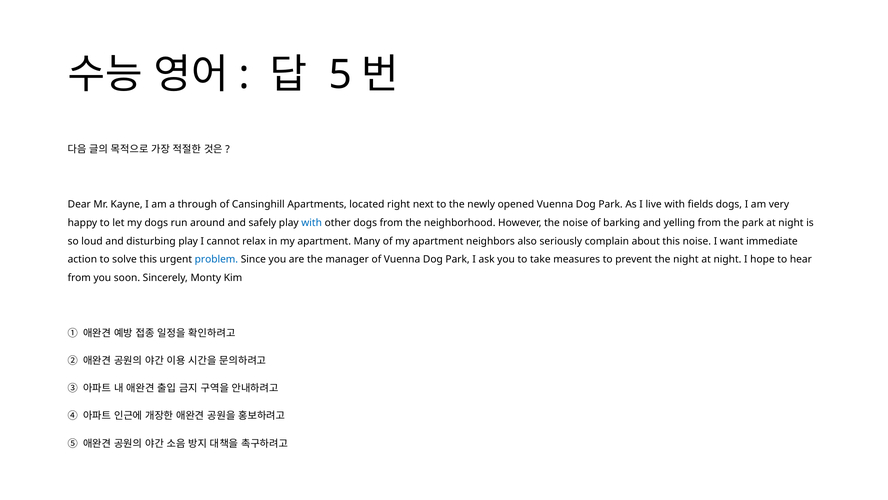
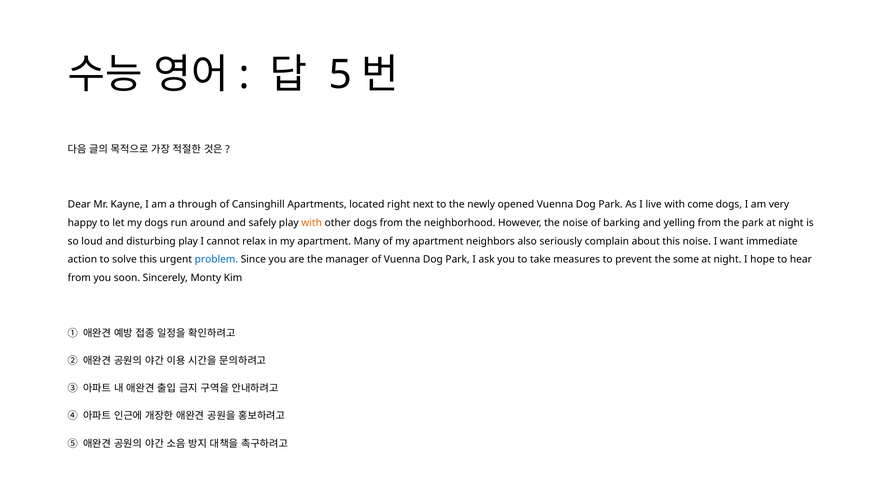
fields: fields -> come
with at (312, 223) colour: blue -> orange
the night: night -> some
